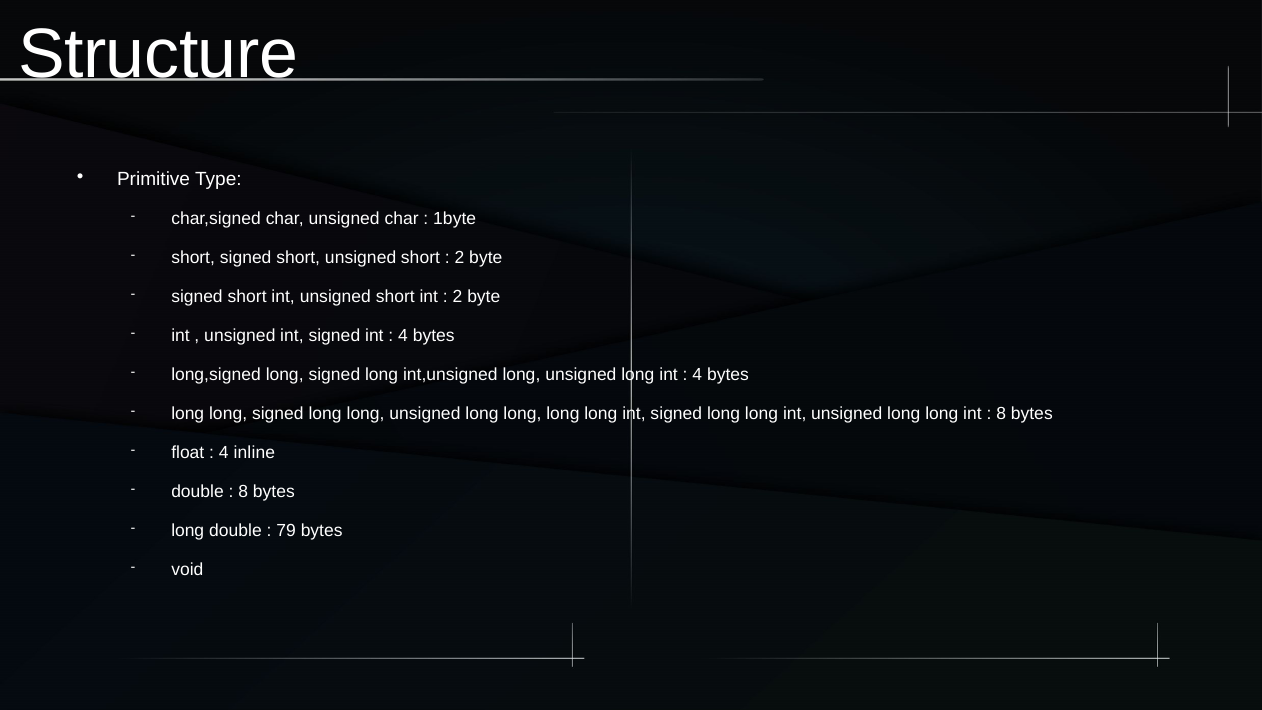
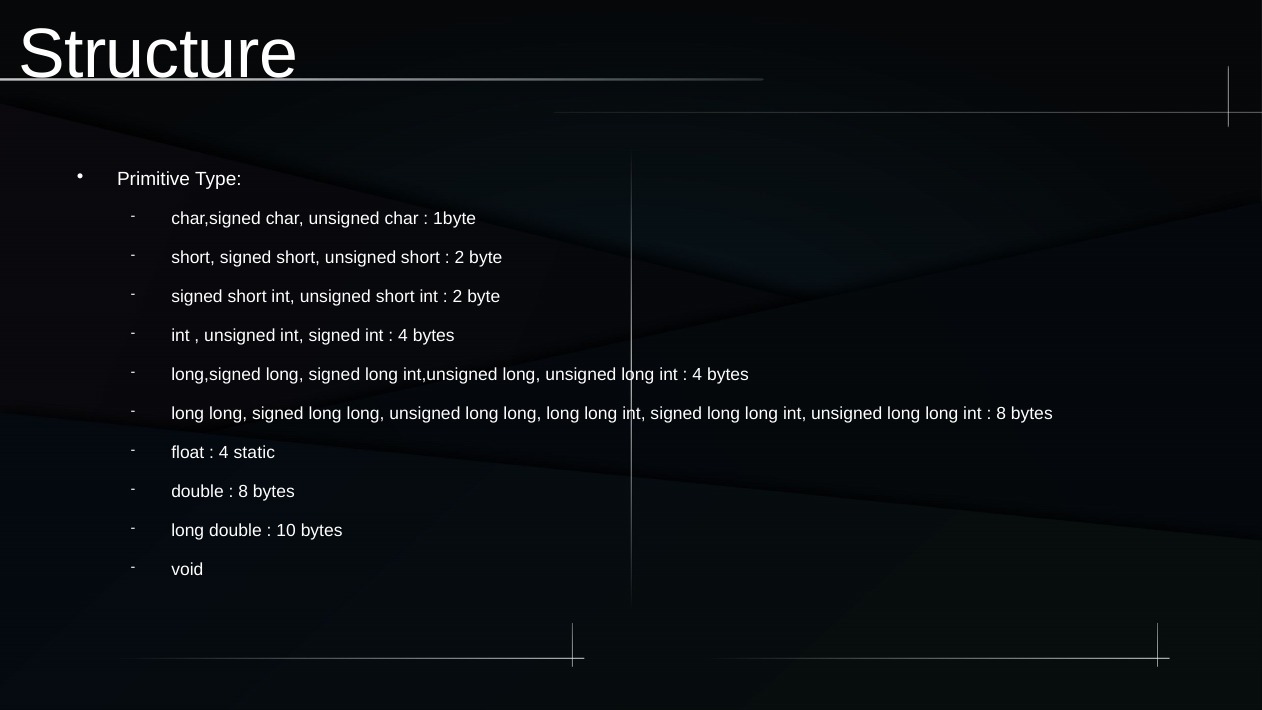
inline: inline -> static
79: 79 -> 10
